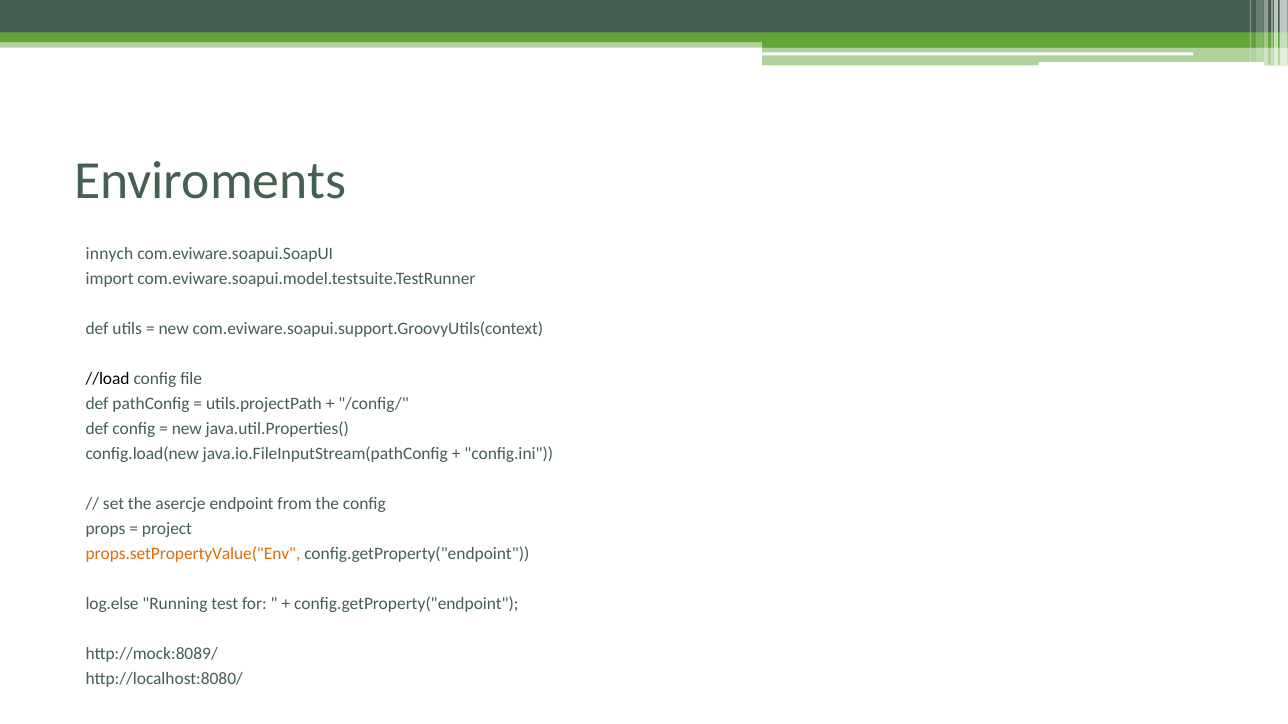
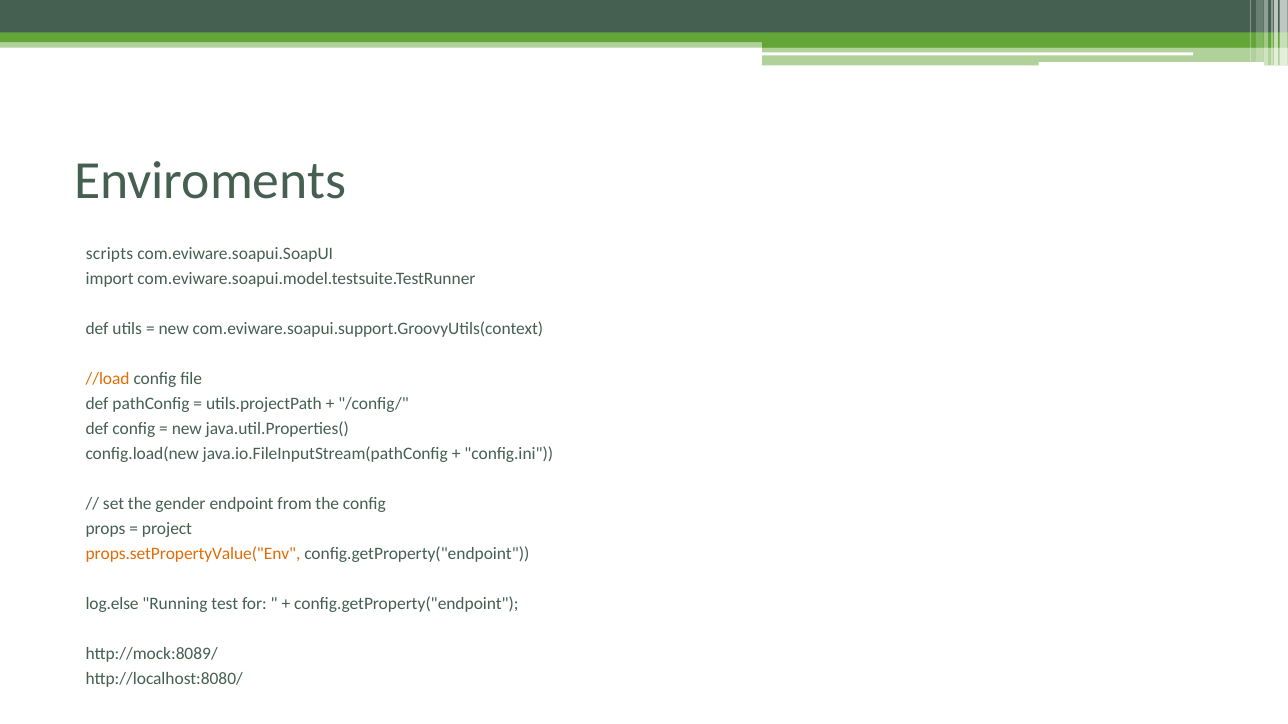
innych: innych -> scripts
//load colour: black -> orange
asercje: asercje -> gender
